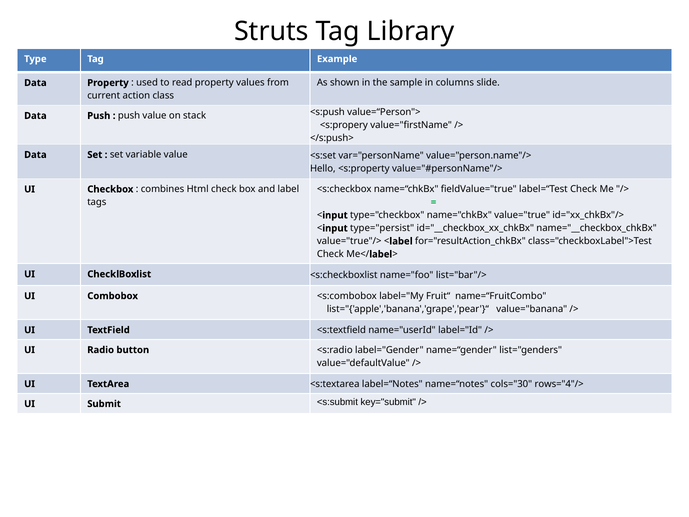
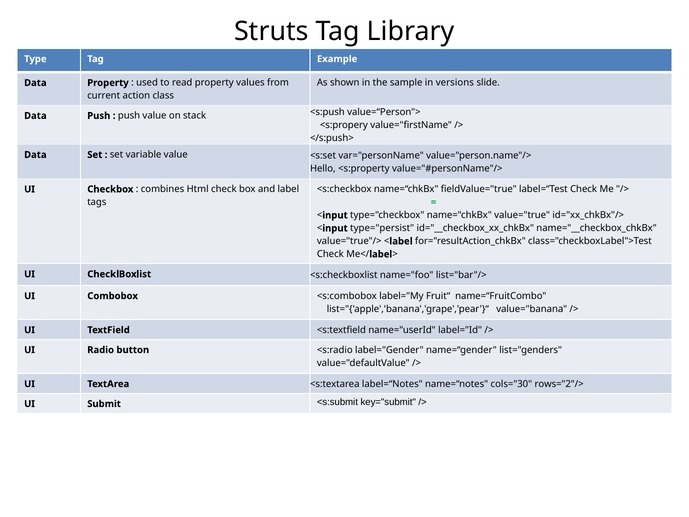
columns: columns -> versions
rows="4"/>: rows="4"/> -> rows="2"/>
